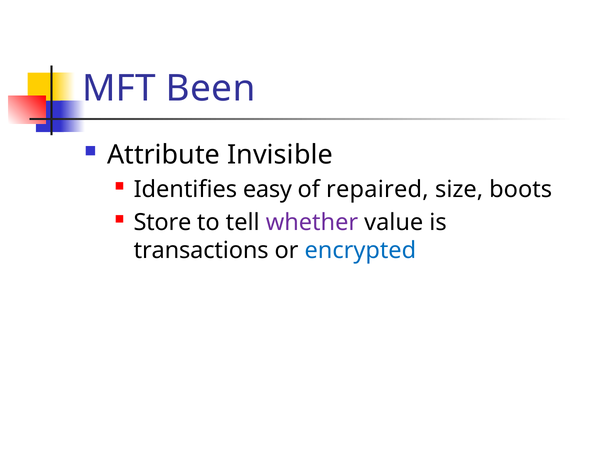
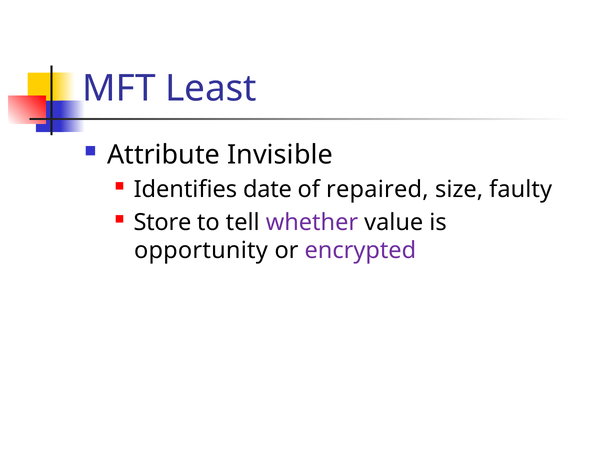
Been: Been -> Least
easy: easy -> date
boots: boots -> faulty
transactions: transactions -> opportunity
encrypted colour: blue -> purple
